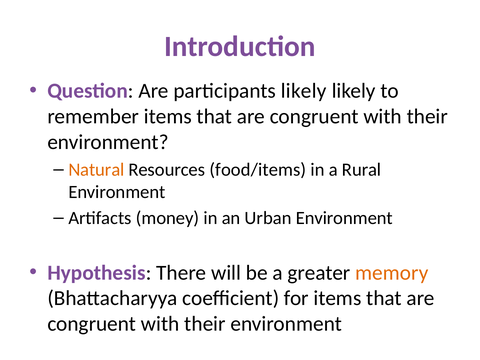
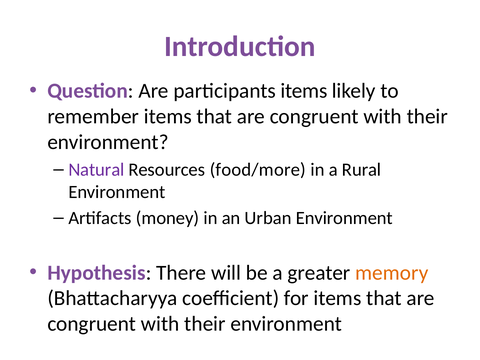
participants likely: likely -> items
Natural colour: orange -> purple
food/items: food/items -> food/more
